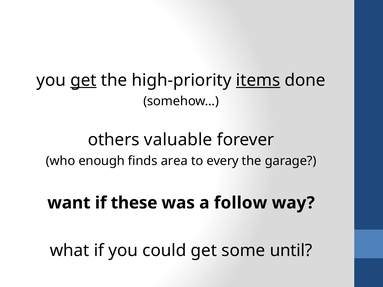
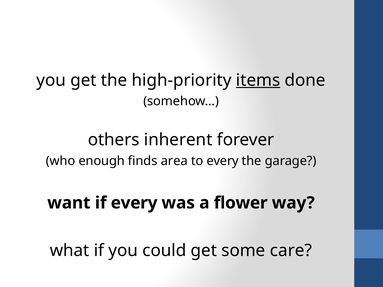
get at (83, 80) underline: present -> none
valuable: valuable -> inherent
if these: these -> every
follow: follow -> flower
until: until -> care
